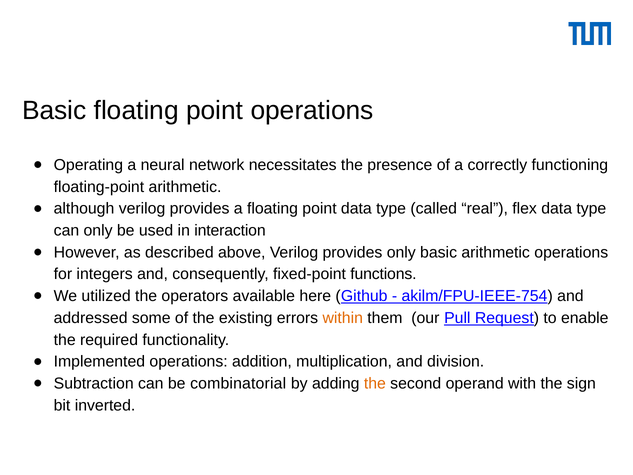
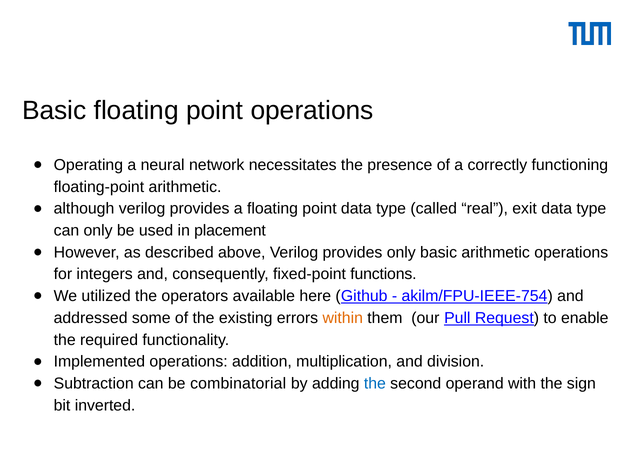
flex: flex -> exit
interaction: interaction -> placement
the at (375, 383) colour: orange -> blue
